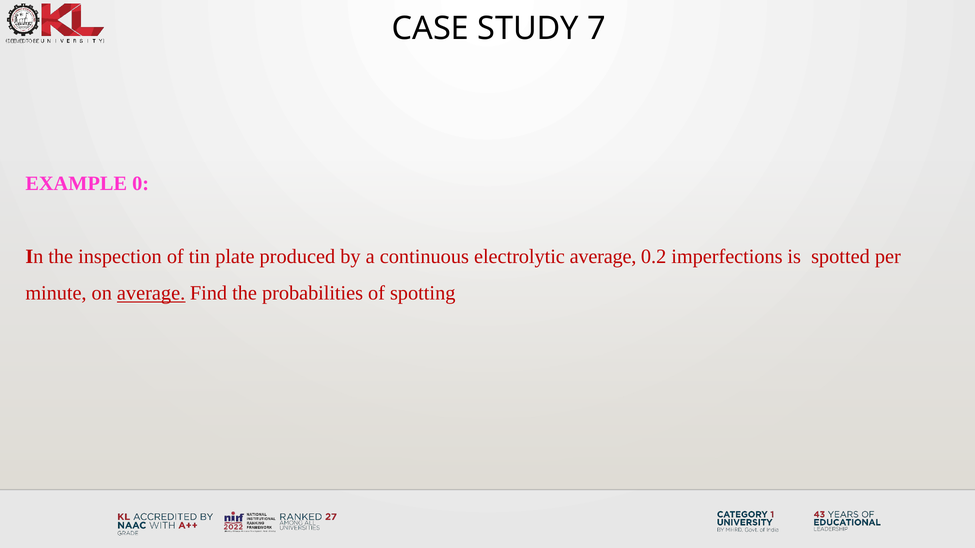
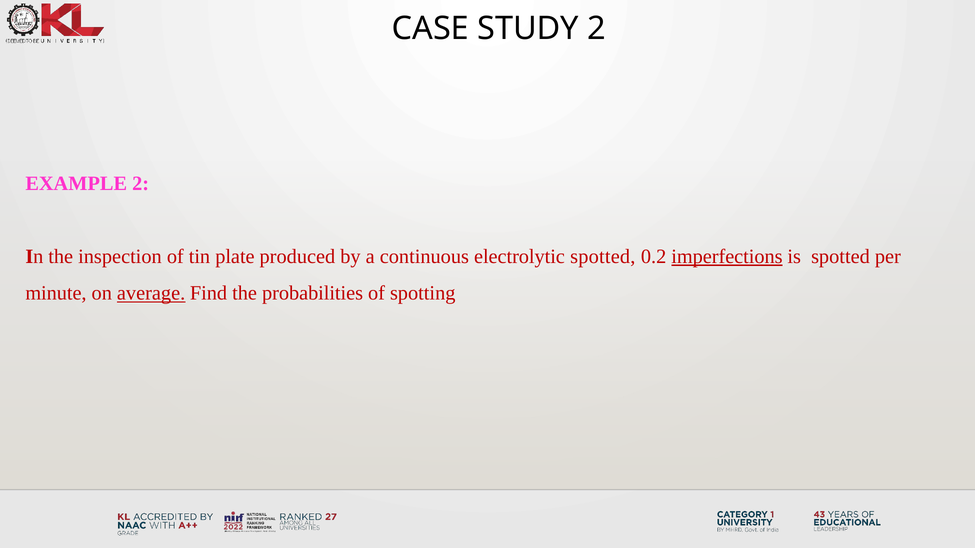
STUDY 7: 7 -> 2
EXAMPLE 0: 0 -> 2
electrolytic average: average -> spotted
imperfections underline: none -> present
